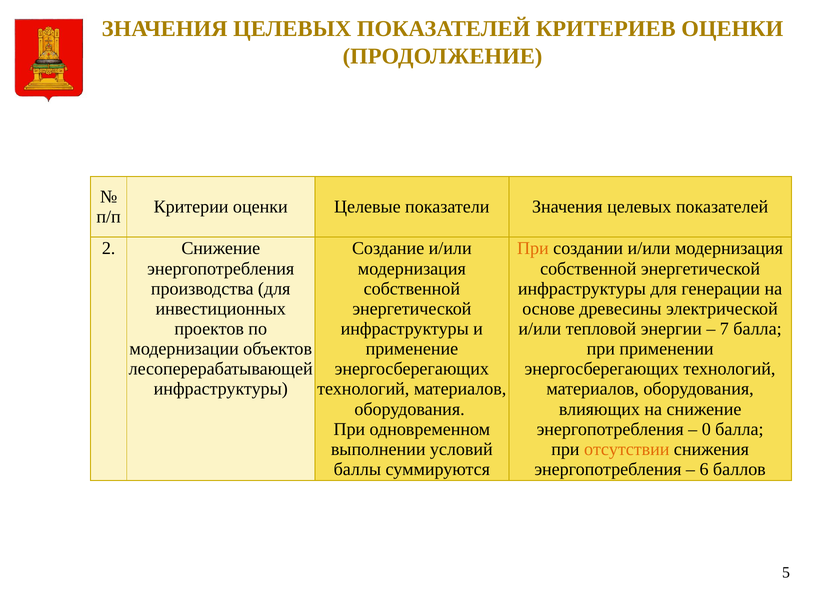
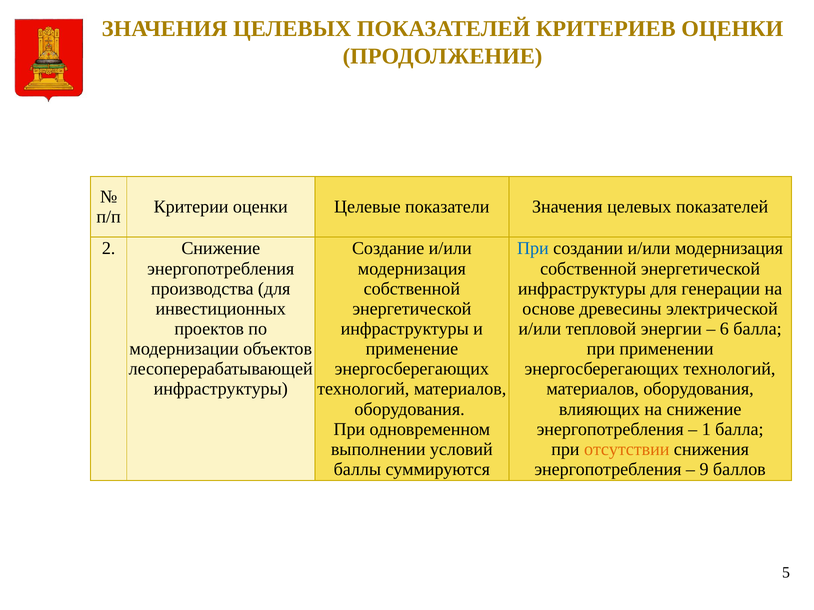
При at (533, 249) colour: orange -> blue
7: 7 -> 6
0: 0 -> 1
6: 6 -> 9
